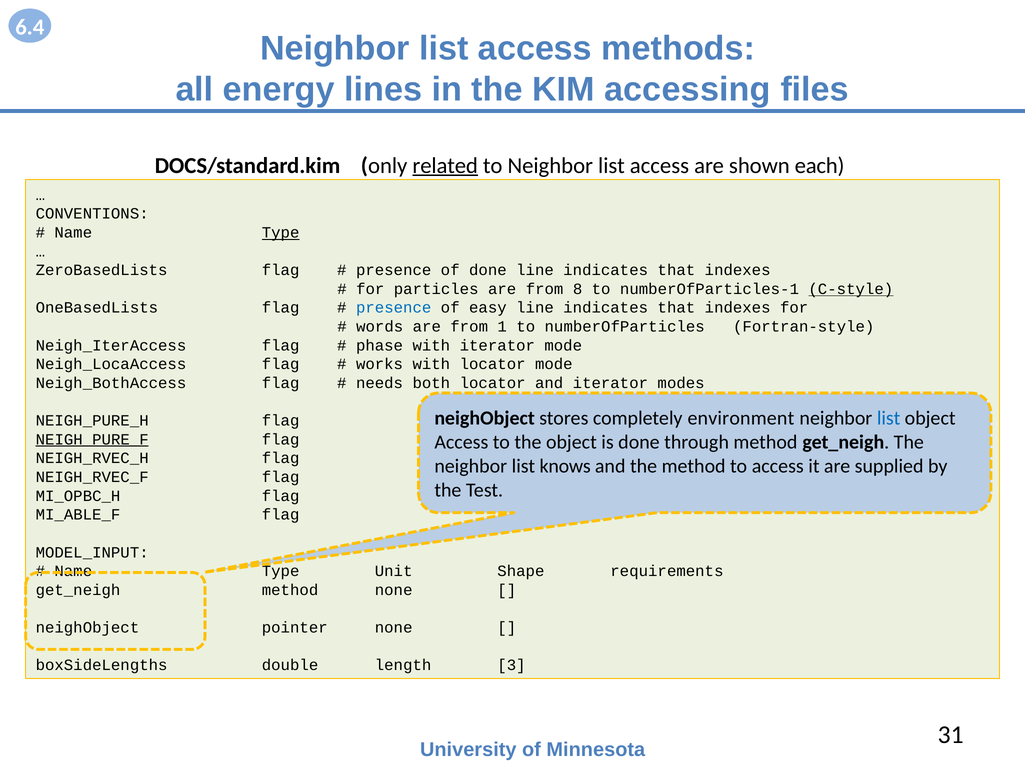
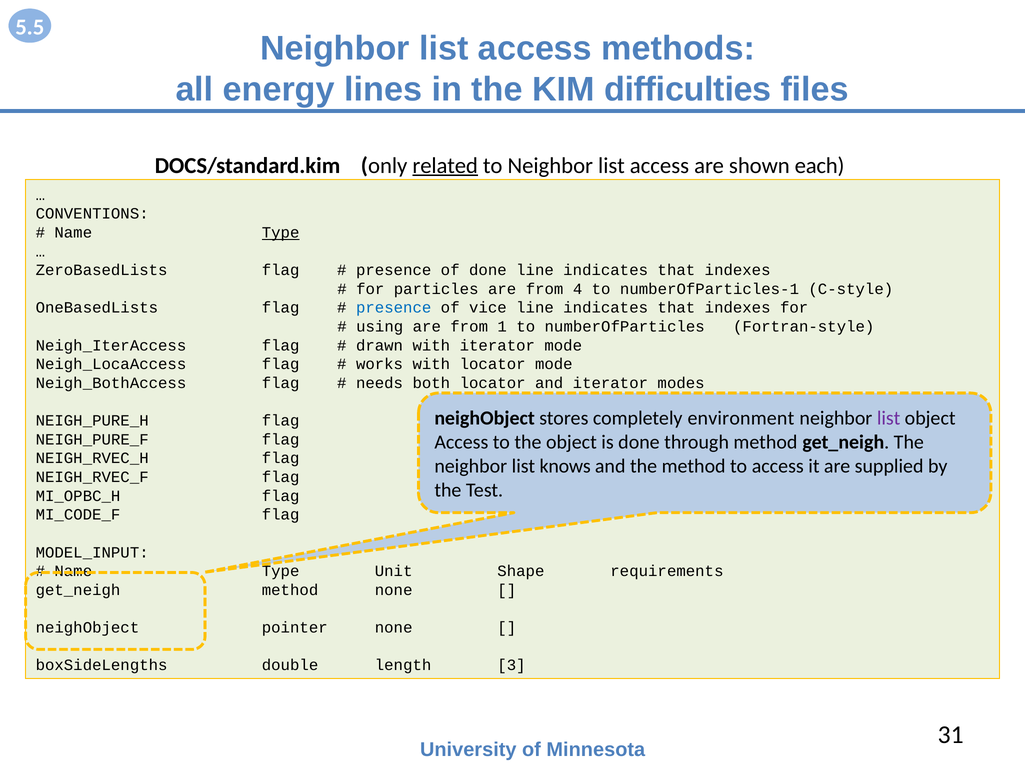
6.4: 6.4 -> 5.5
accessing: accessing -> difficulties
8: 8 -> 4
C-style underline: present -> none
easy: easy -> vice
words: words -> using
phase: phase -> drawn
list at (889, 418) colour: blue -> purple
NEIGH_PURE_F underline: present -> none
MI_ABLE_F: MI_ABLE_F -> MI_CODE_F
